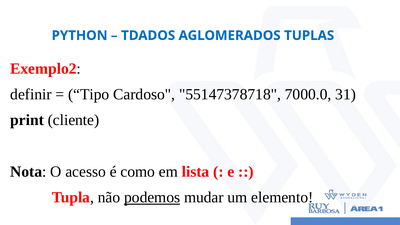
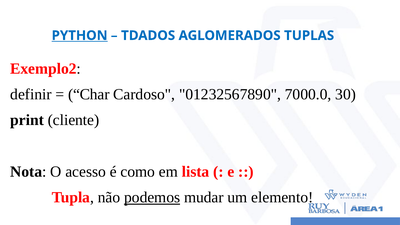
PYTHON underline: none -> present
Tipo: Tipo -> Char
55147378718: 55147378718 -> 01232567890
31: 31 -> 30
